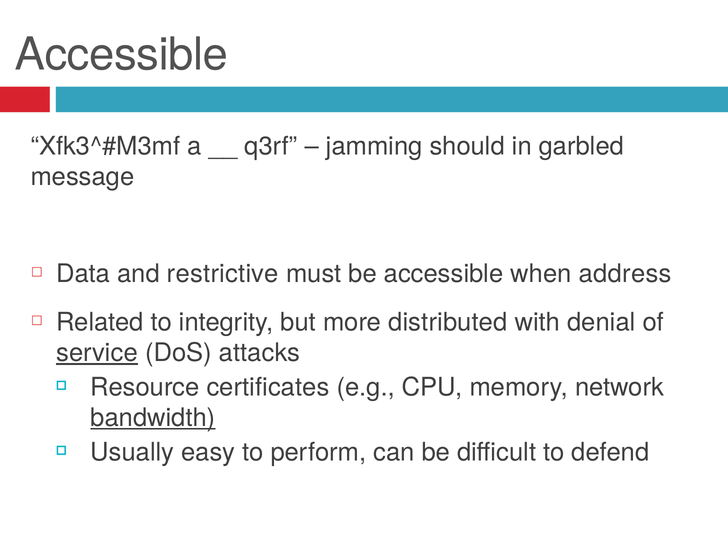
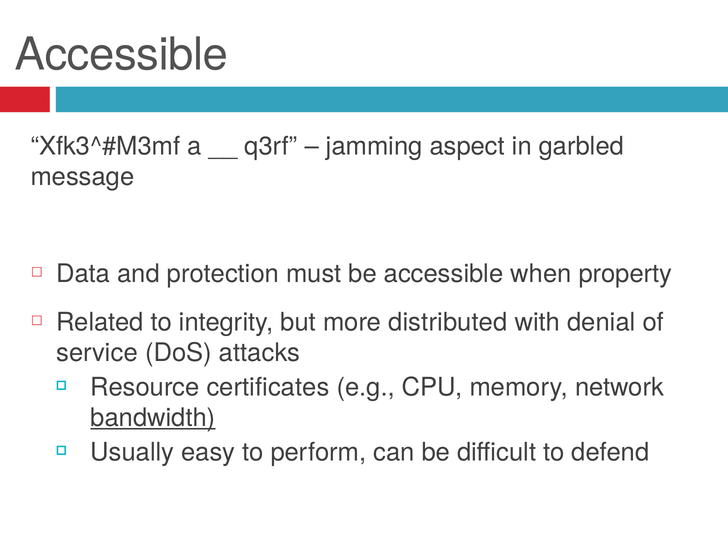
should: should -> aspect
restrictive: restrictive -> protection
address: address -> property
service underline: present -> none
